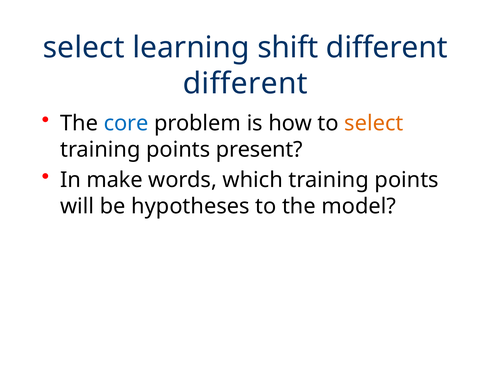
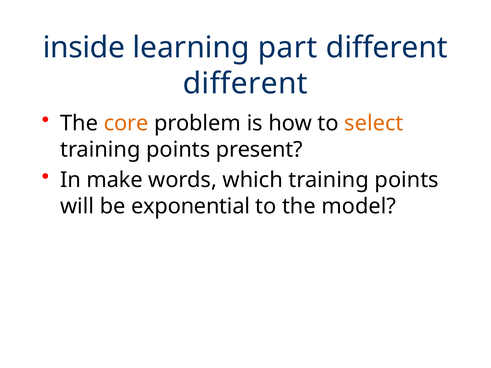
select at (84, 48): select -> inside
shift: shift -> part
core colour: blue -> orange
hypotheses: hypotheses -> exponential
